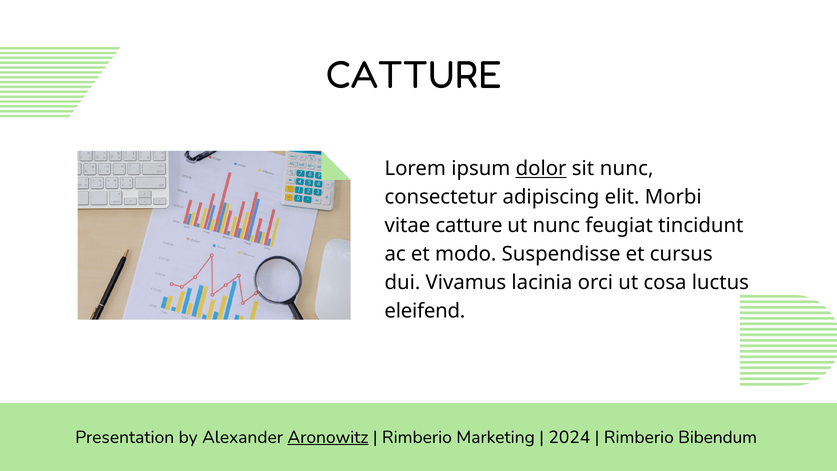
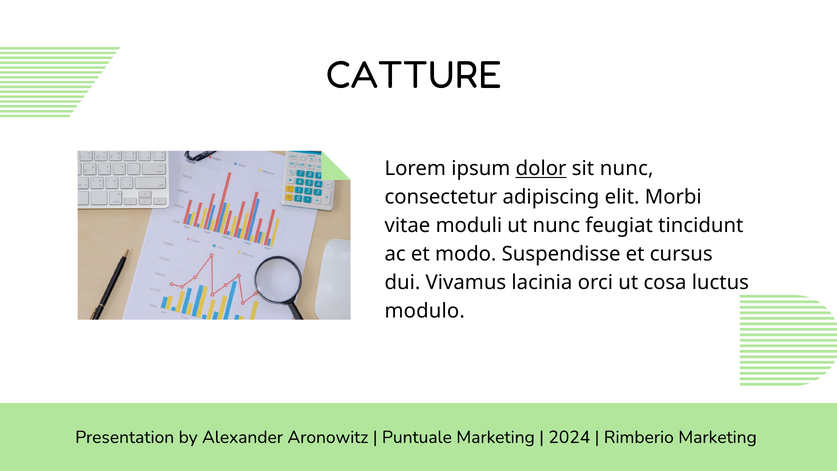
vitae catture: catture -> moduli
eleifend: eleifend -> modulo
Aronowitz underline: present -> none
Rimberio at (417, 437): Rimberio -> Puntuale
Rimberio Bibendum: Bibendum -> Marketing
